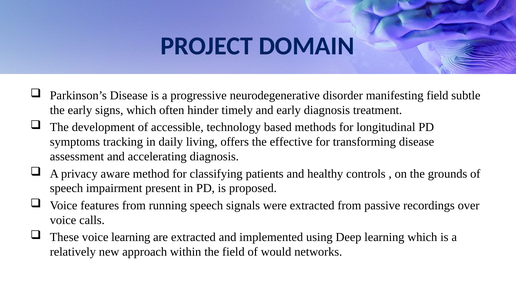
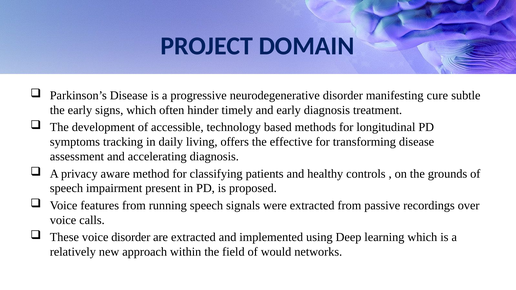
manifesting field: field -> cure
voice learning: learning -> disorder
